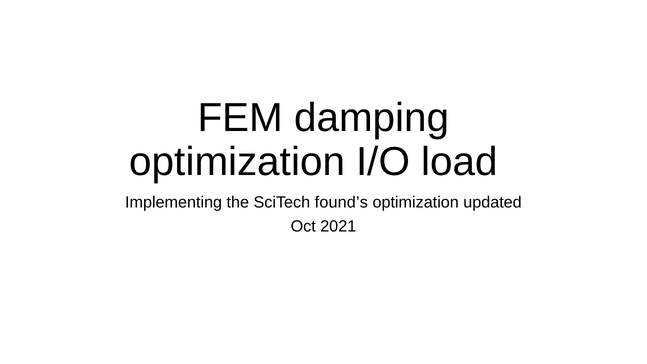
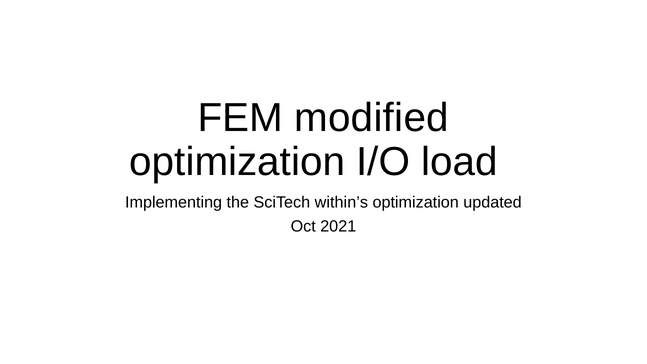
damping: damping -> modified
found’s: found’s -> within’s
